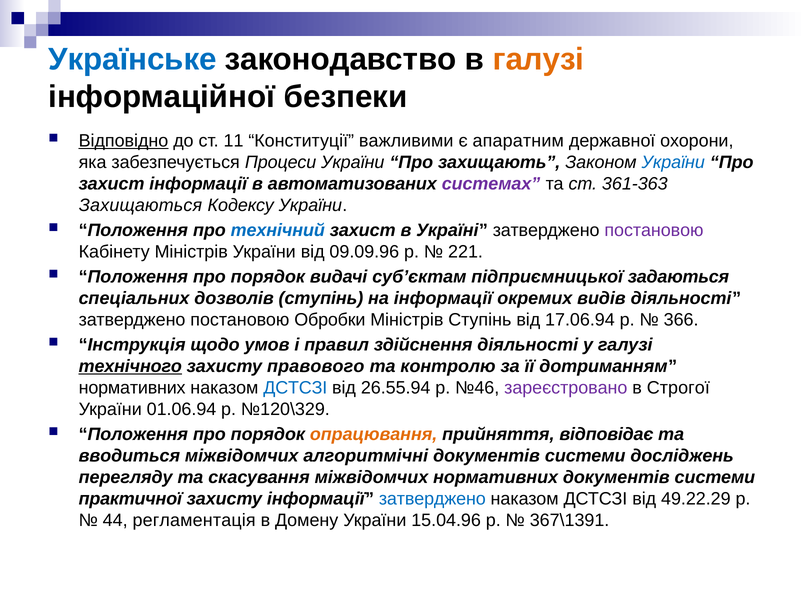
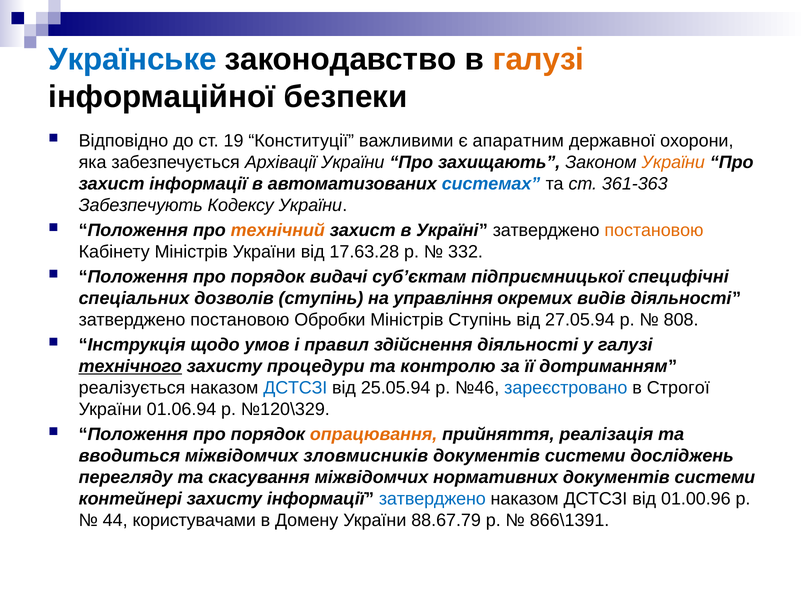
Відповідно underline: present -> none
11: 11 -> 19
Процеси: Процеси -> Архівації
України at (673, 162) colour: blue -> orange
системах colour: purple -> blue
Захищаються: Захищаються -> Забезпечують
технічний colour: blue -> orange
постановою at (654, 230) colour: purple -> orange
09.09.96: 09.09.96 -> 17.63.28
221: 221 -> 332
задаються: задаються -> специфічні
на інформації: інформації -> управління
17.06.94: 17.06.94 -> 27.05.94
366: 366 -> 808
правового: правового -> процедури
нормативних at (132, 388): нормативних -> реалізується
26.55.94: 26.55.94 -> 25.05.94
зареєстровано colour: purple -> blue
відповідає: відповідає -> реалізація
алгоритмічні: алгоритмічні -> зловмисників
практичної: практичної -> контейнері
49.22.29: 49.22.29 -> 01.00.96
регламентація: регламентація -> користувачами
15.04.96: 15.04.96 -> 88.67.79
367\1391: 367\1391 -> 866\1391
